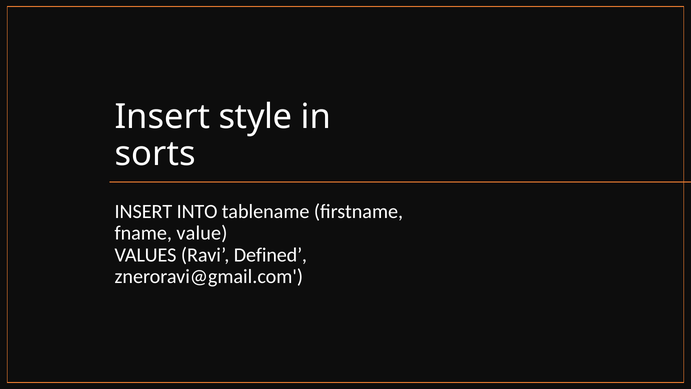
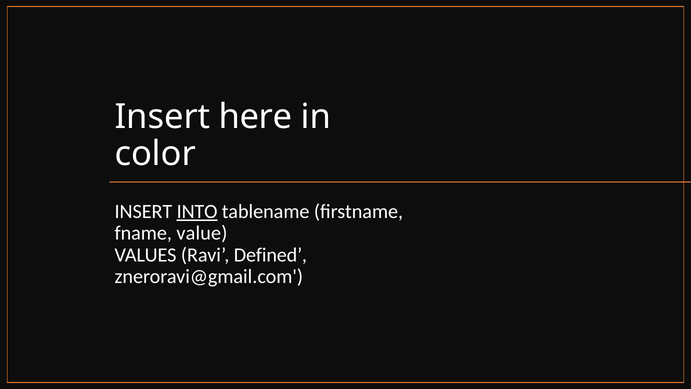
style: style -> here
sorts: sorts -> color
INTO underline: none -> present
